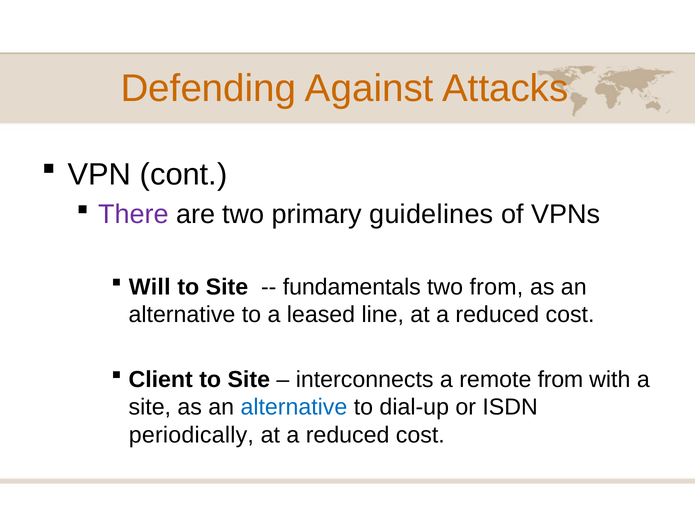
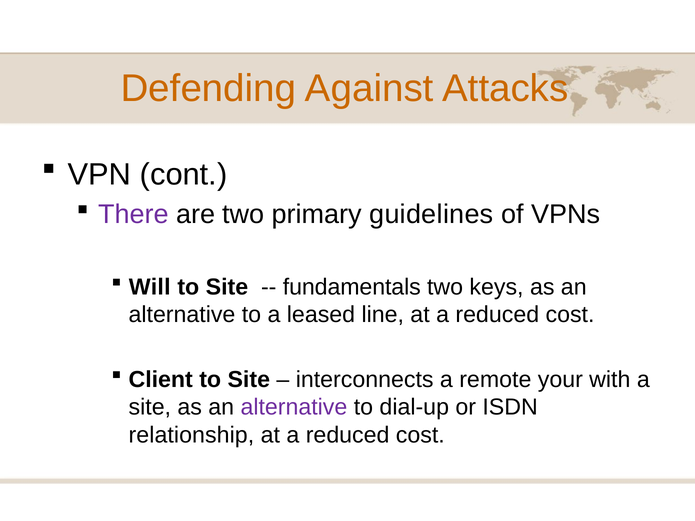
two from: from -> keys
remote from: from -> your
alternative at (294, 407) colour: blue -> purple
periodically: periodically -> relationship
